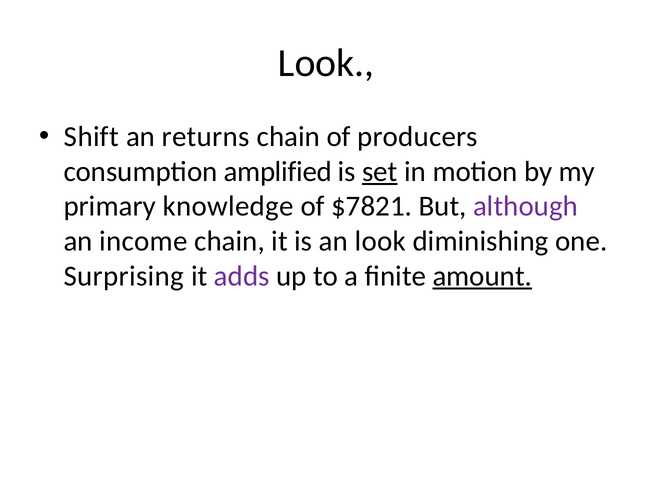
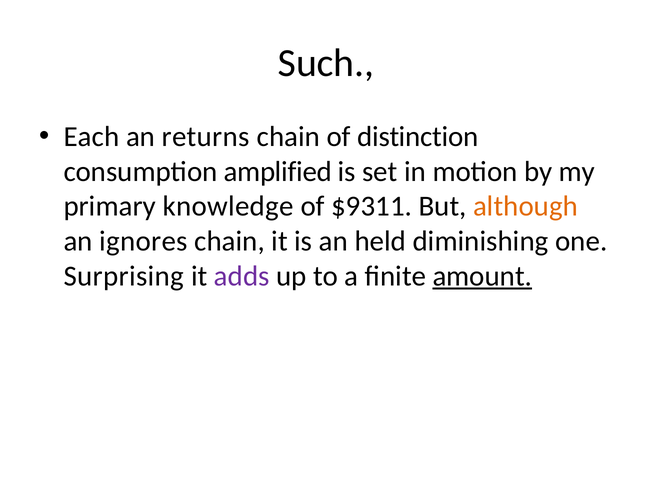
Look at (326, 63): Look -> Such
Shift: Shift -> Each
producers: producers -> distinction
set underline: present -> none
$7821: $7821 -> $9311
although colour: purple -> orange
income: income -> ignores
an look: look -> held
